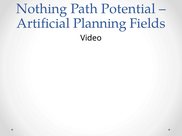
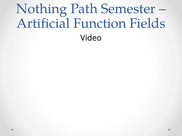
Potential: Potential -> Semester
Planning: Planning -> Function
